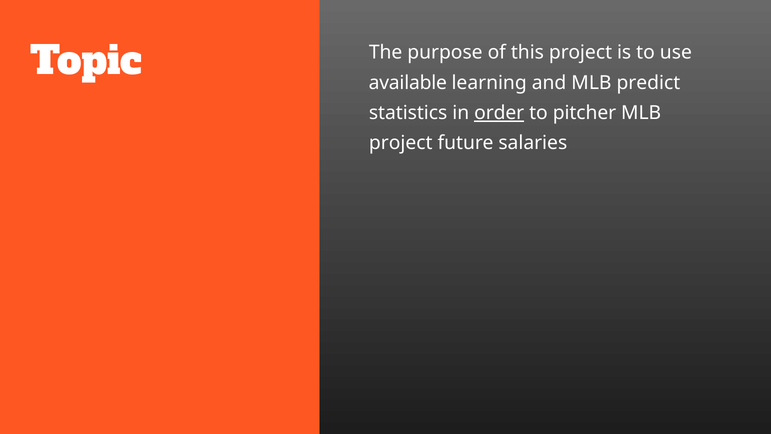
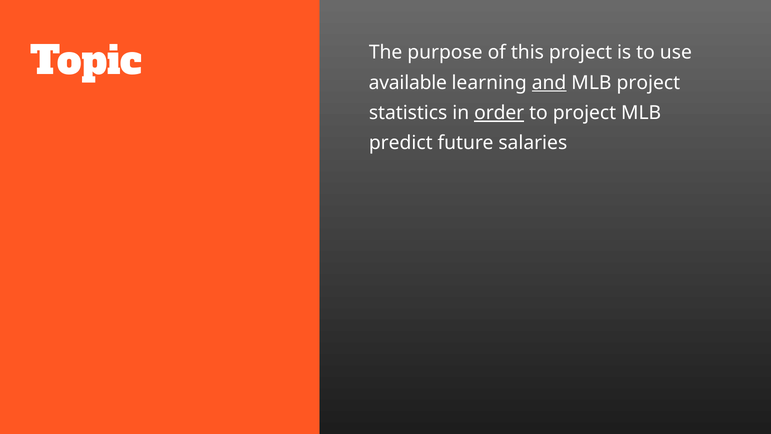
and underline: none -> present
MLB predict: predict -> project
to pitcher: pitcher -> project
project at (401, 143): project -> predict
